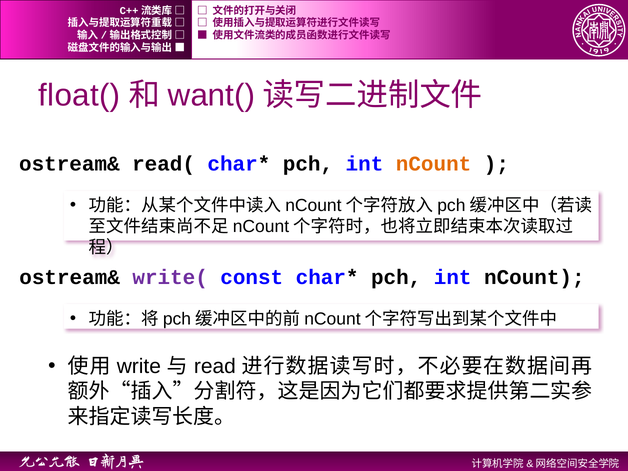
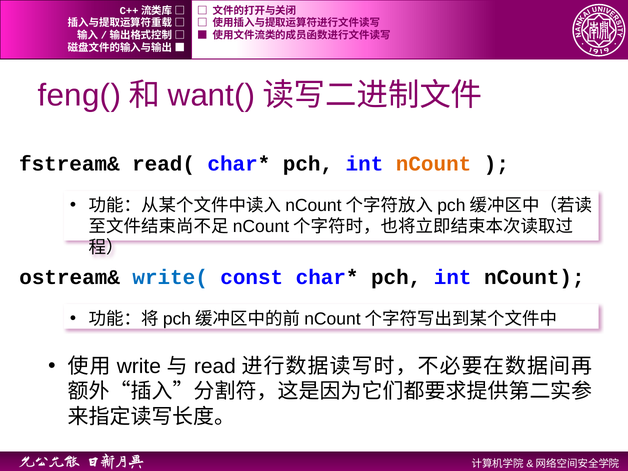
float(: float( -> feng(
ostream& at (69, 164): ostream& -> fstream&
write( colour: purple -> blue
